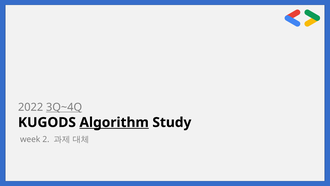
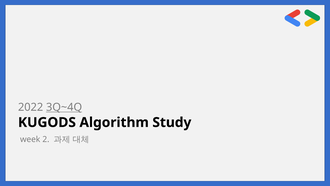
Algorithm underline: present -> none
